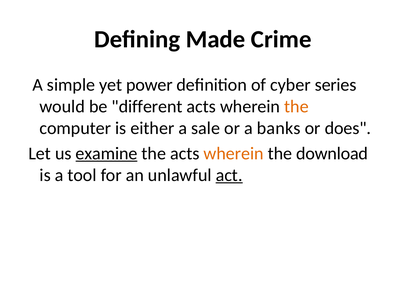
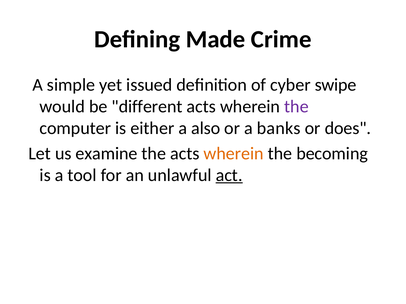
power: power -> issued
series: series -> swipe
the at (296, 107) colour: orange -> purple
sale: sale -> also
examine underline: present -> none
download: download -> becoming
